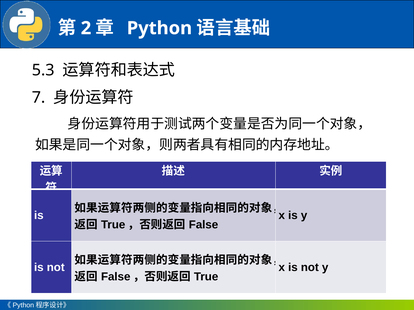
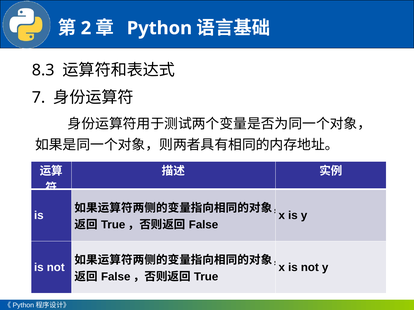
5.3: 5.3 -> 8.3
